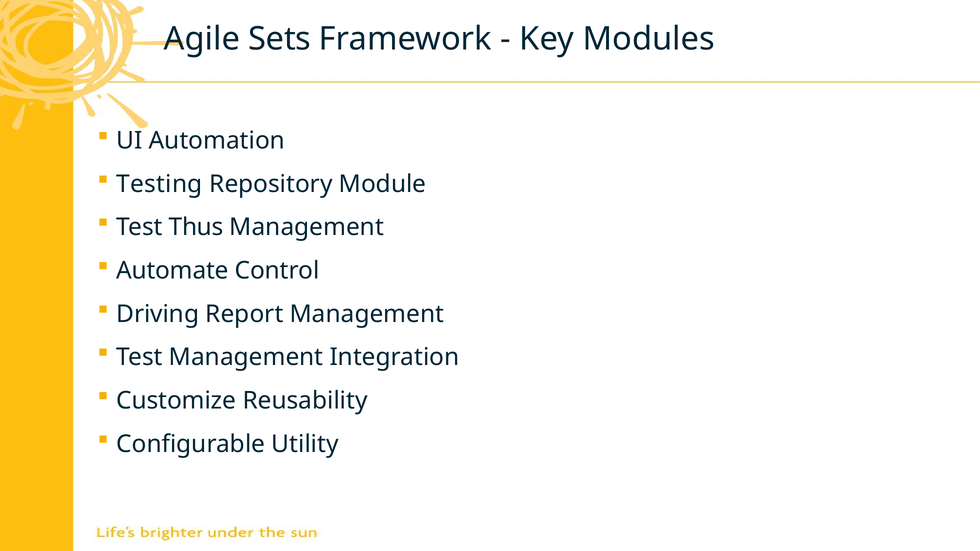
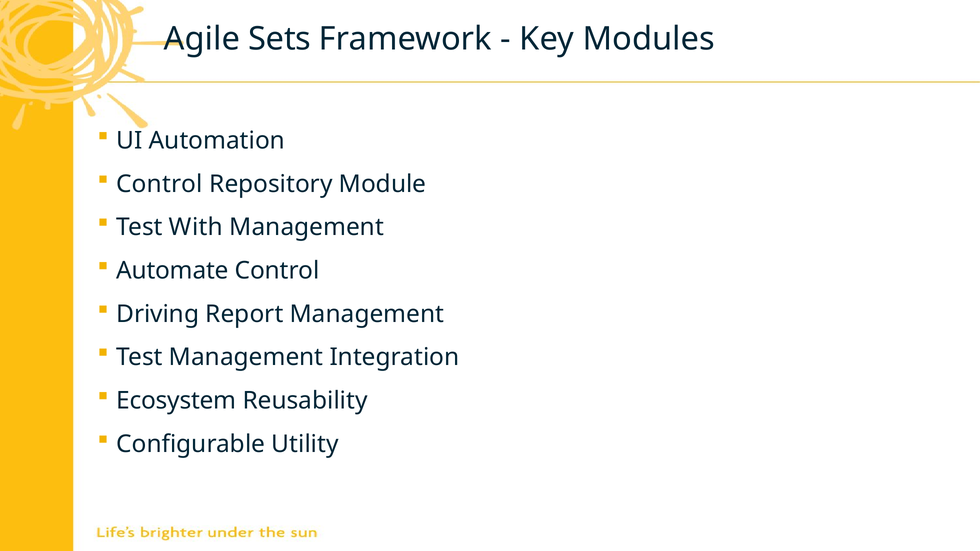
Testing at (159, 184): Testing -> Control
Thus: Thus -> With
Customize: Customize -> Ecosystem
